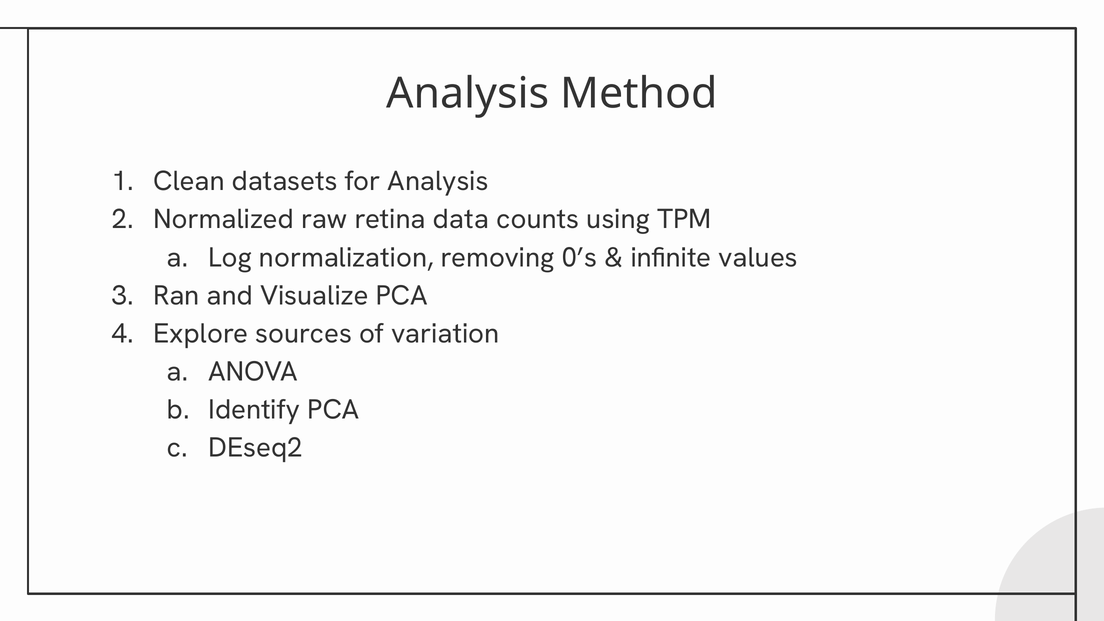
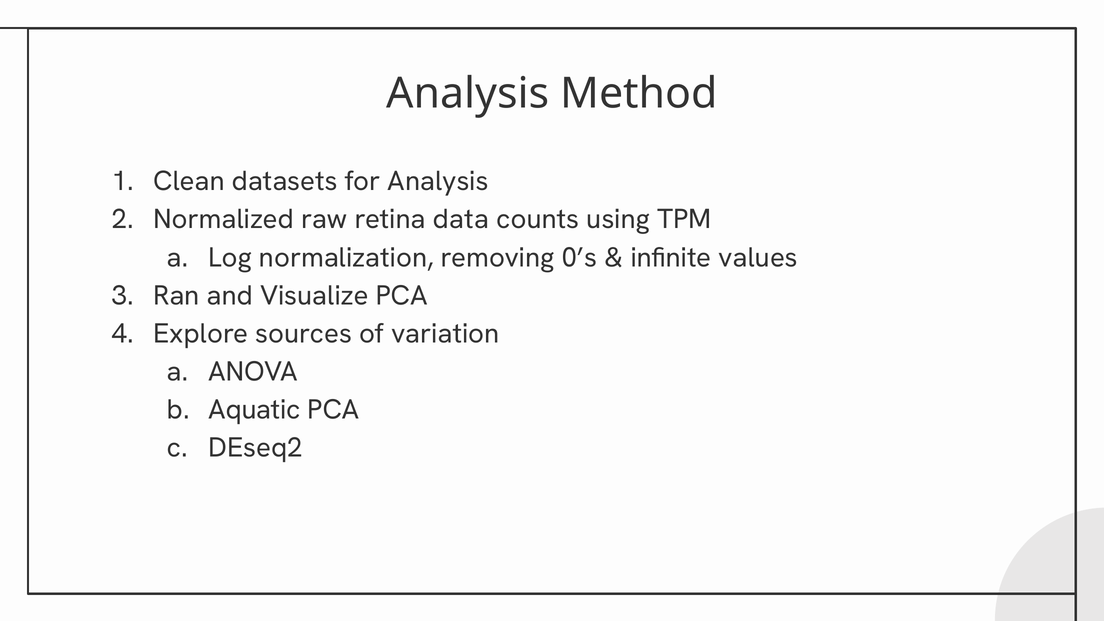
Identify: Identify -> Aquatic
